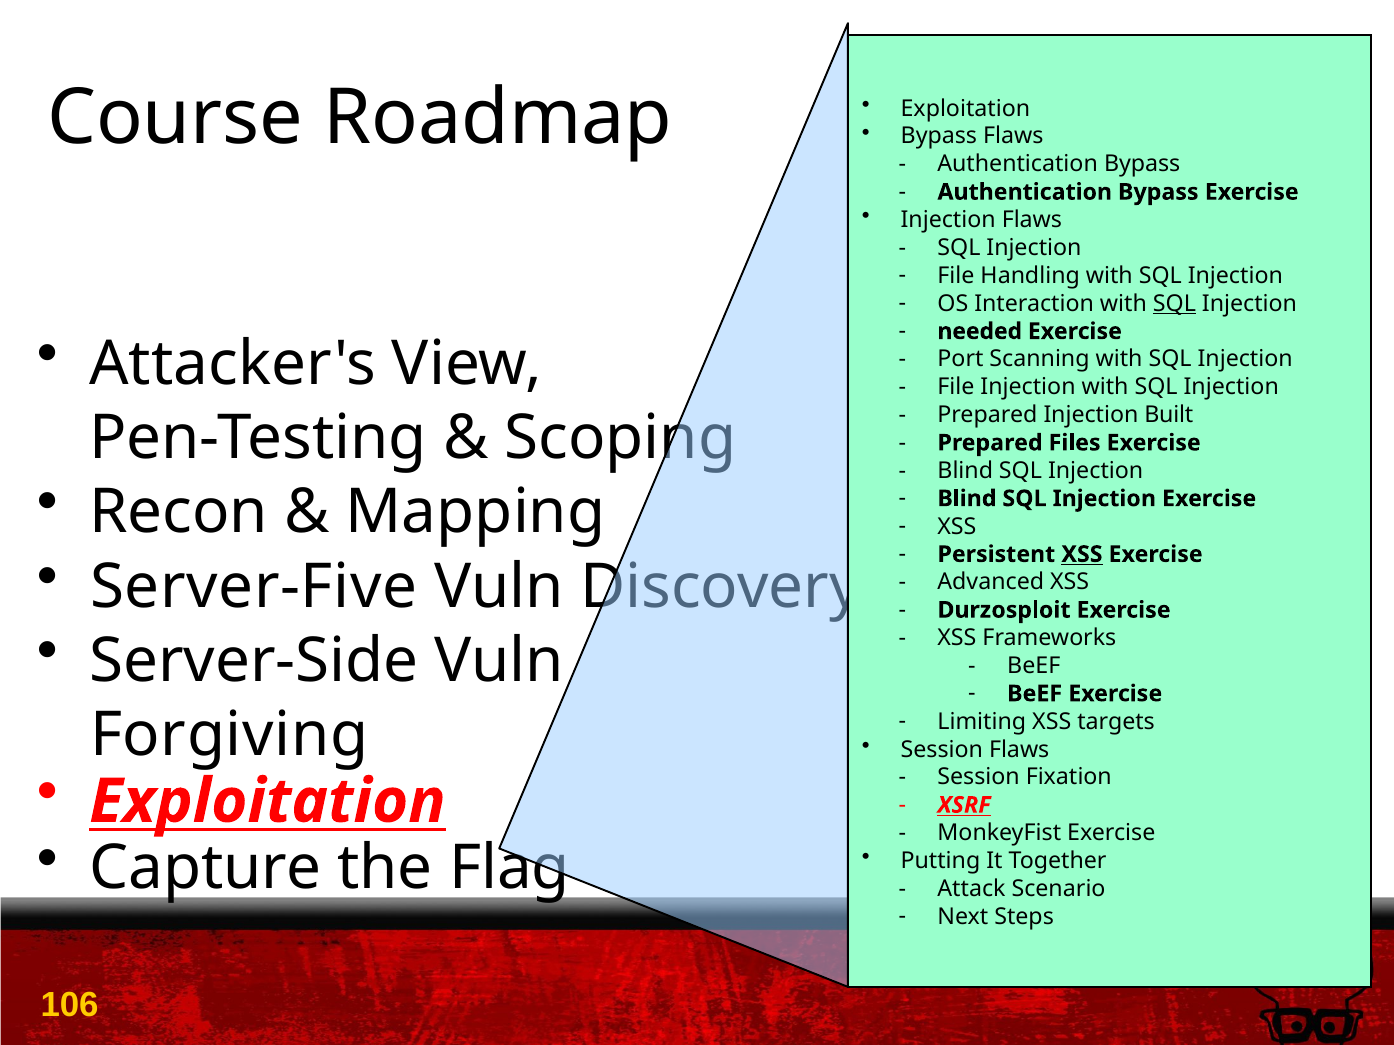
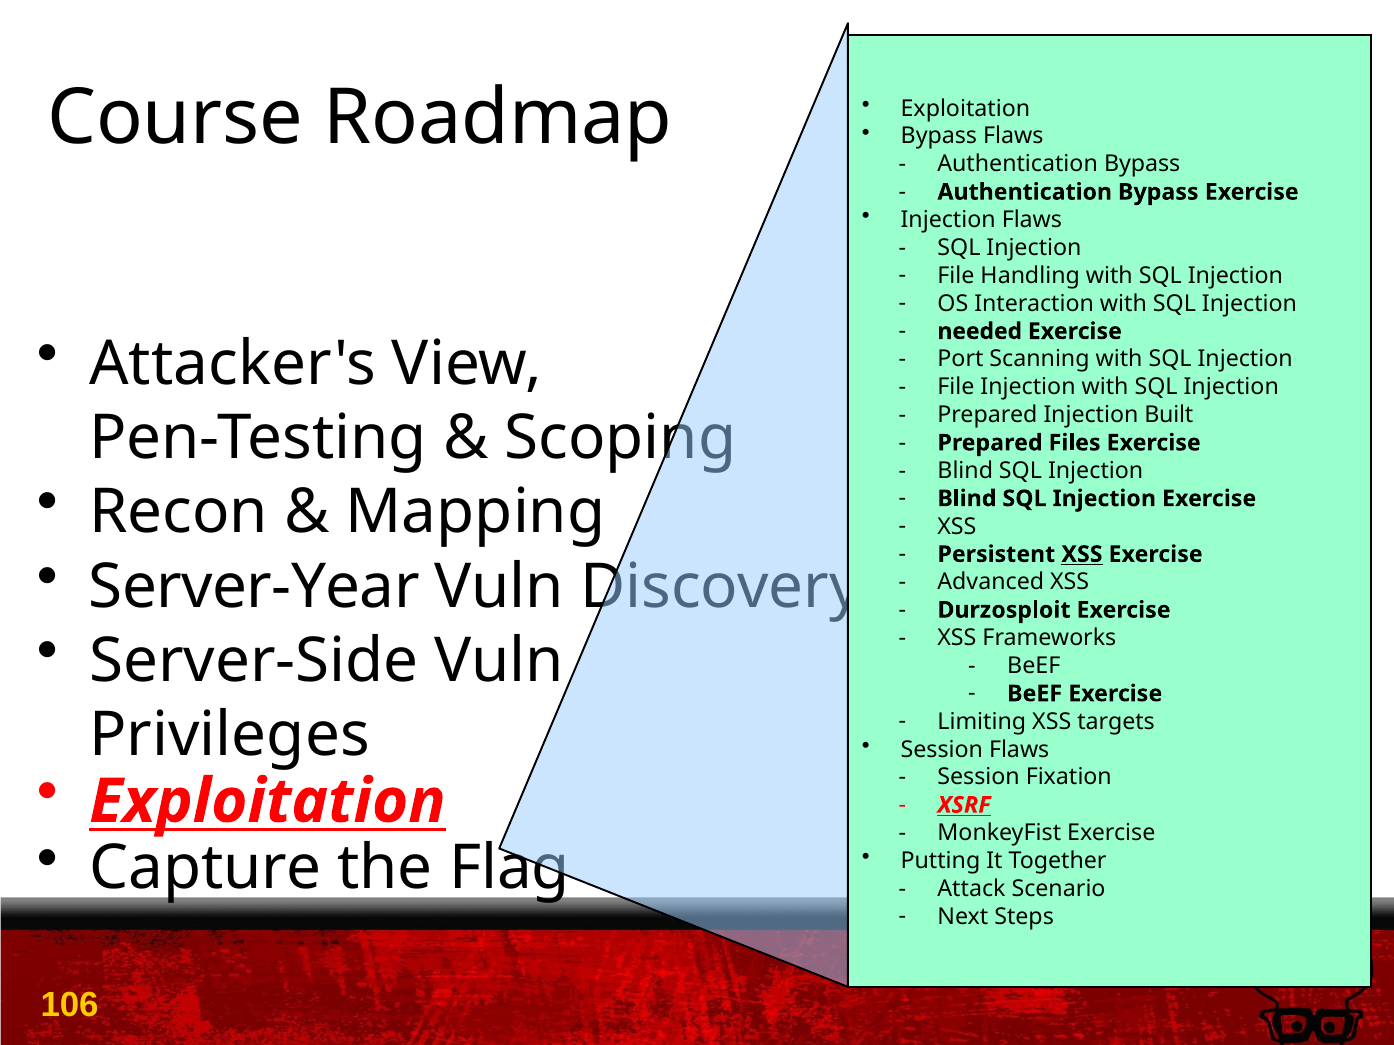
SQL at (1174, 304) underline: present -> none
Server-Five: Server-Five -> Server-Year
Forgiving: Forgiving -> Privileges
